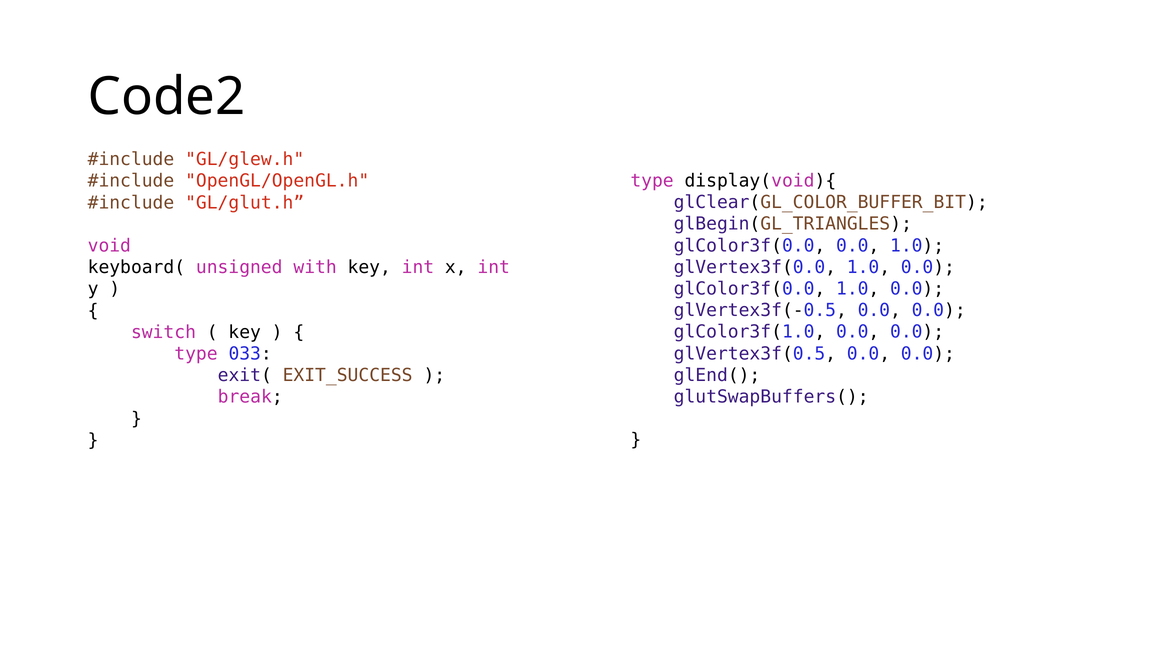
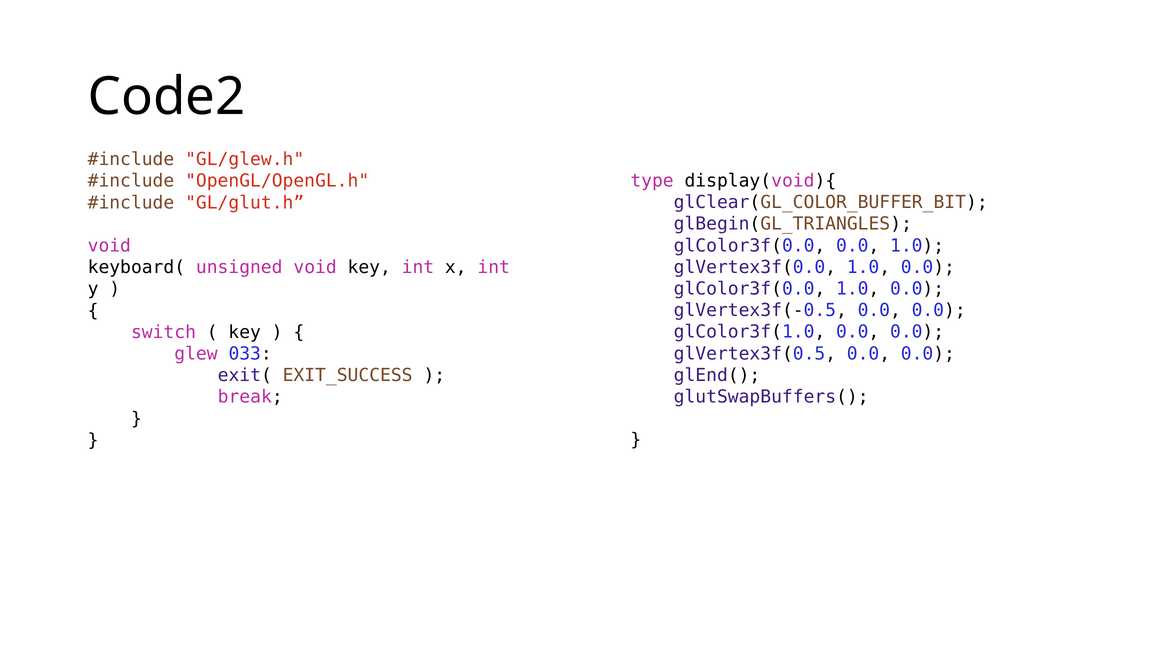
unsigned with: with -> void
type at (196, 354): type -> glew
